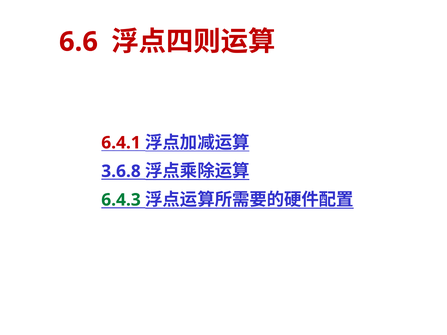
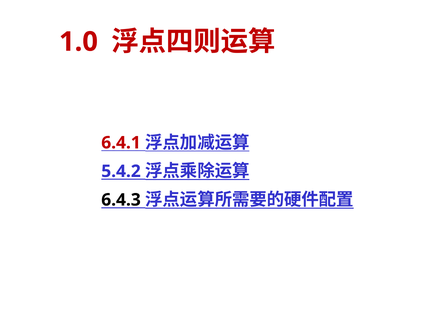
6.6: 6.6 -> 1.0
3.6.8: 3.6.8 -> 5.4.2
6.4.3 colour: green -> black
